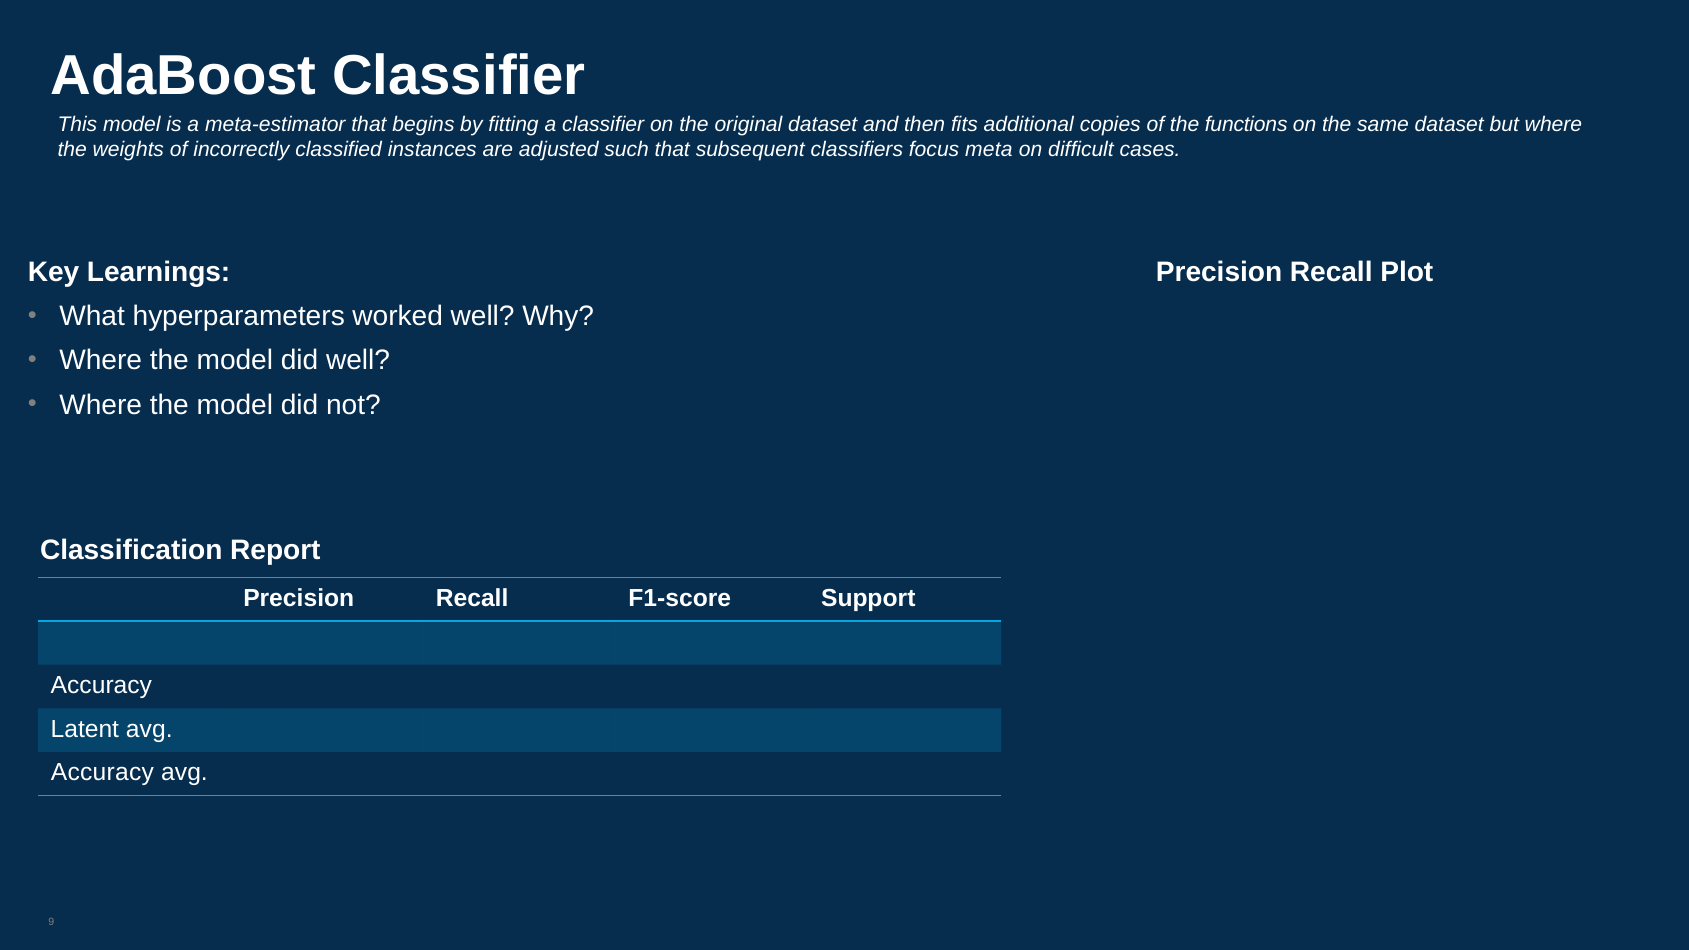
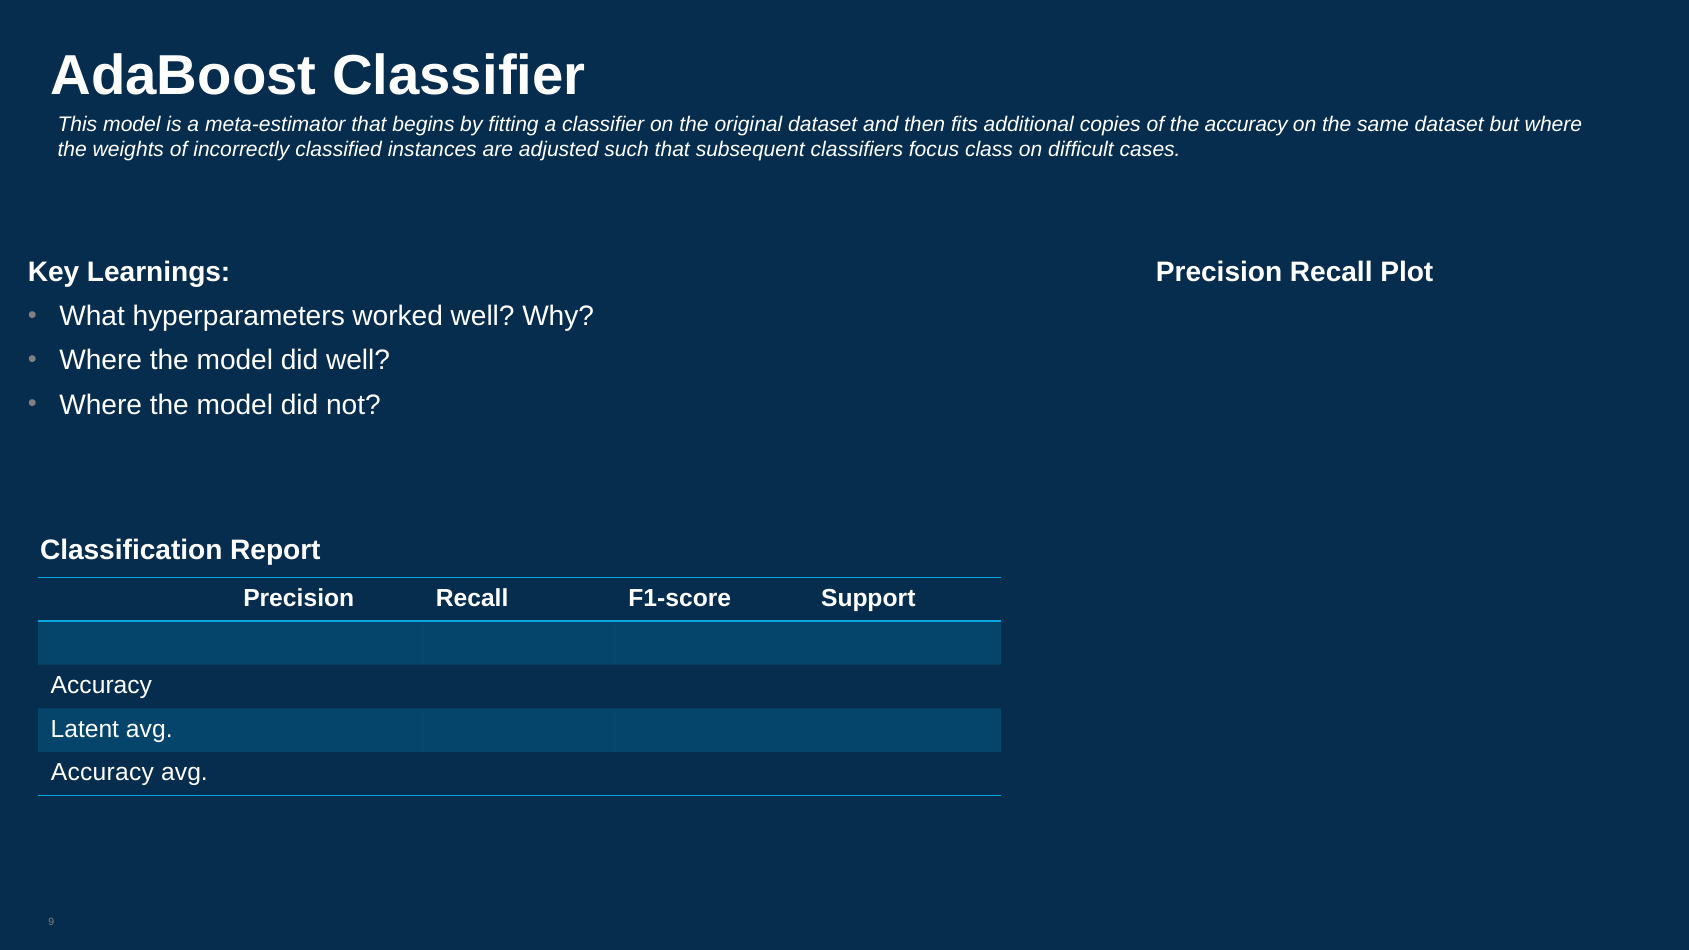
the functions: functions -> accuracy
meta: meta -> class
